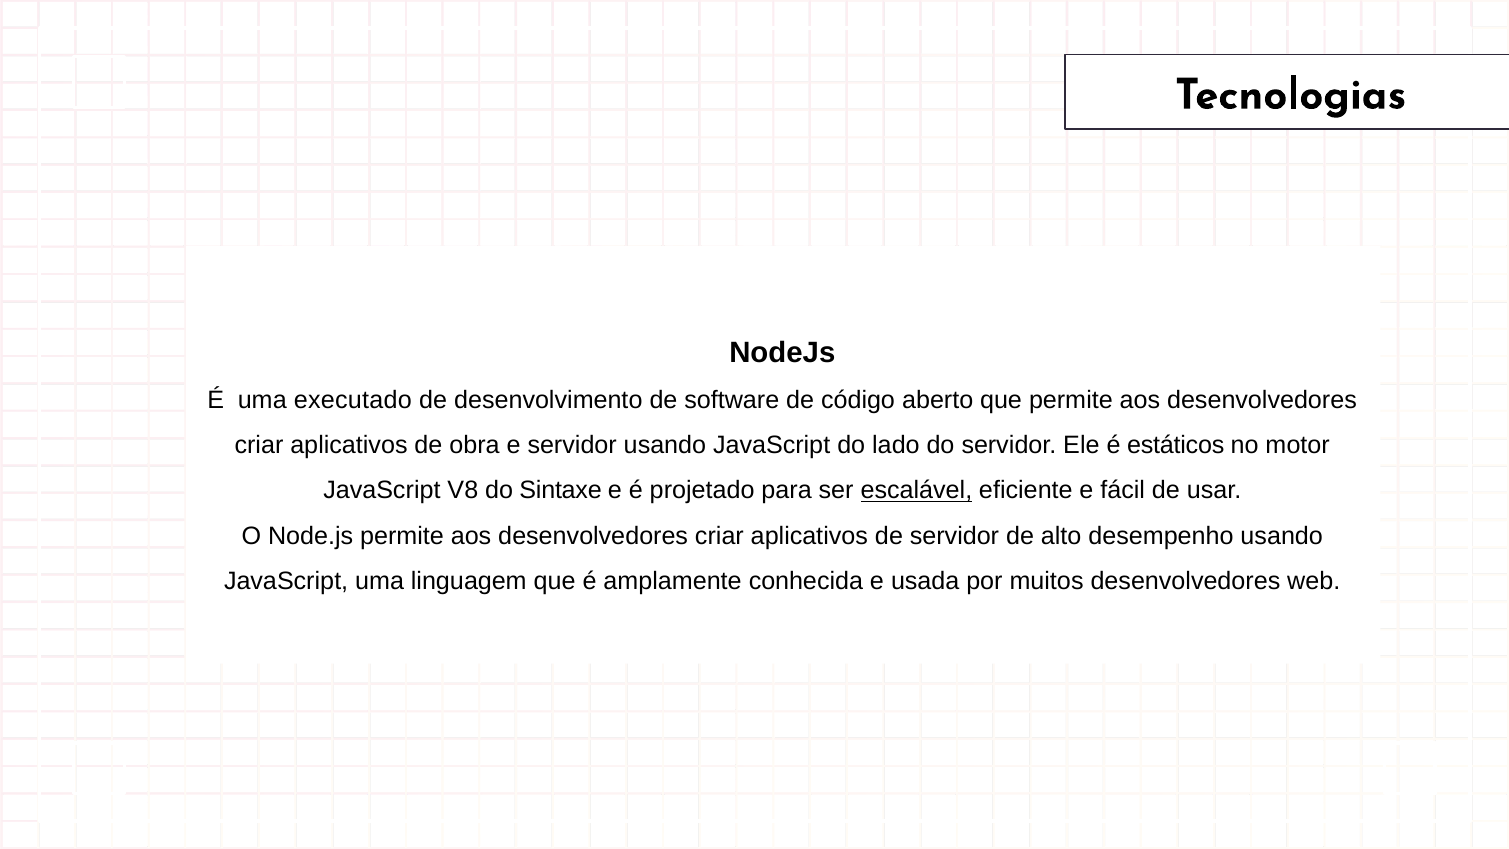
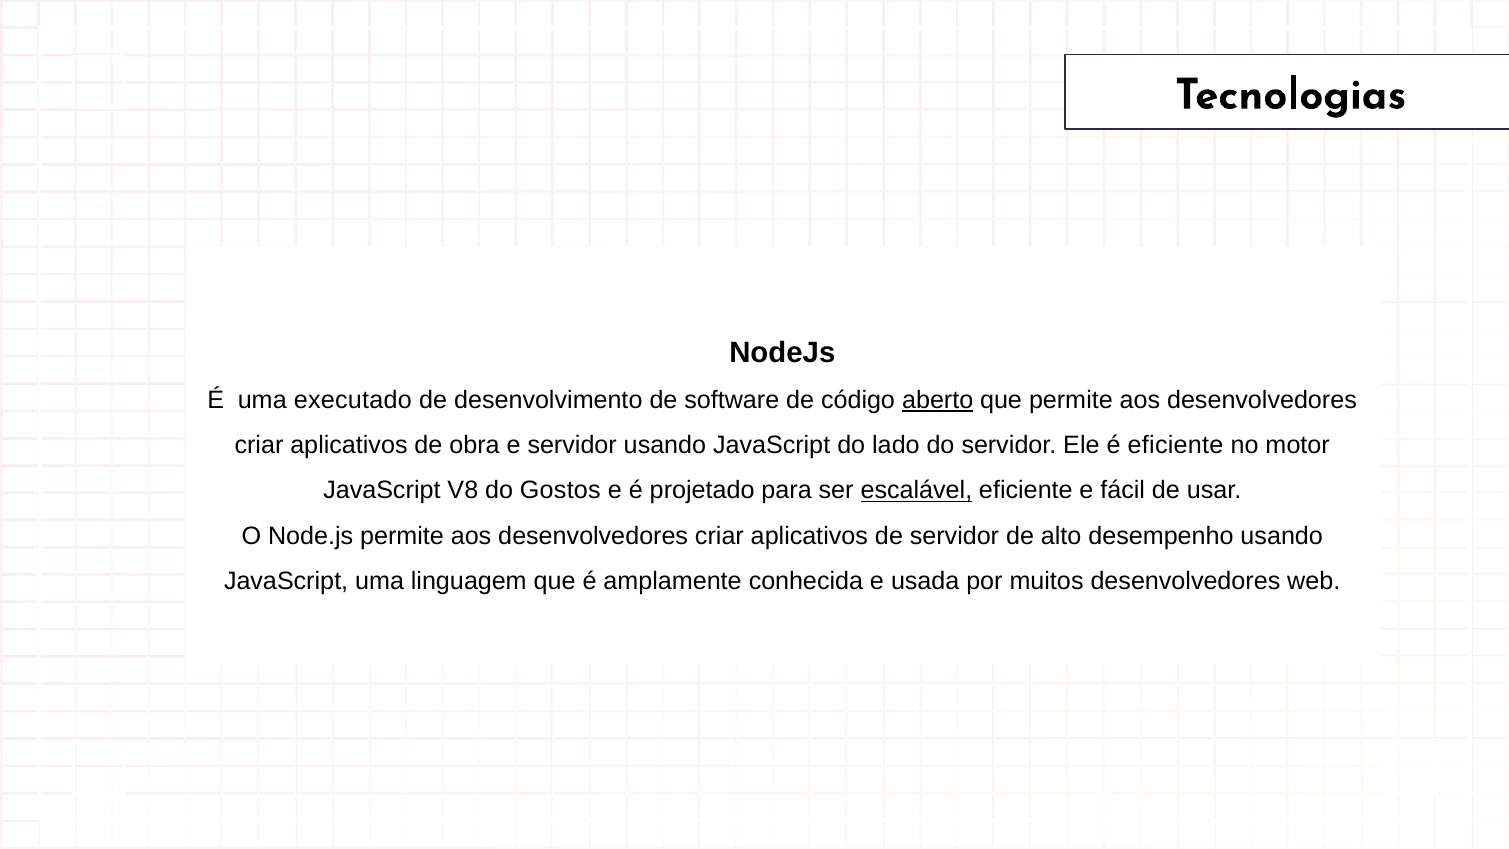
aberto underline: none -> present
é estáticos: estáticos -> eficiente
Sintaxe: Sintaxe -> Gostos
